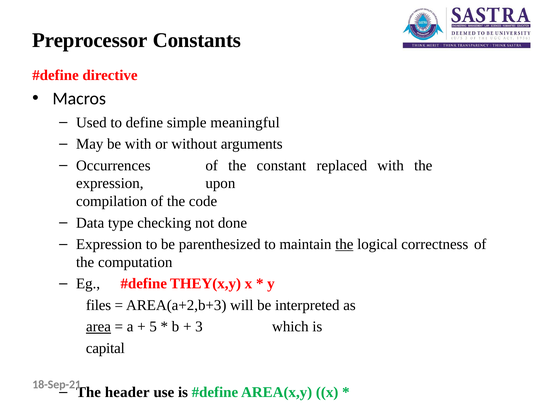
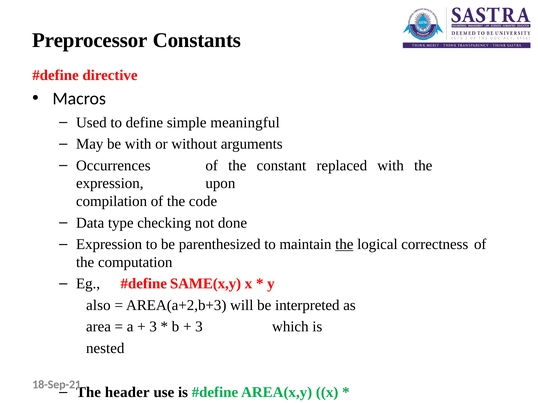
THEY(x,y: THEY(x,y -> SAME(x,y
files: files -> also
area underline: present -> none
5 at (153, 327): 5 -> 3
capital: capital -> nested
